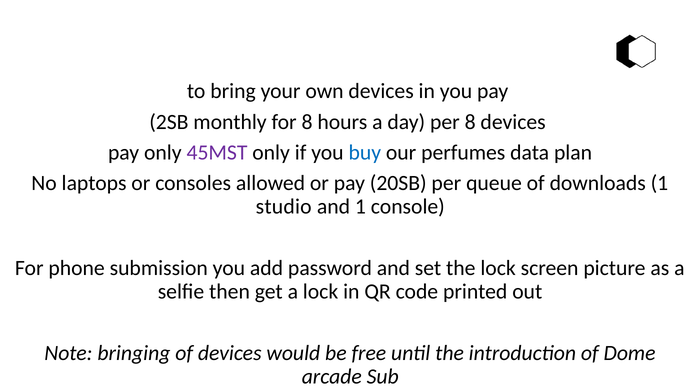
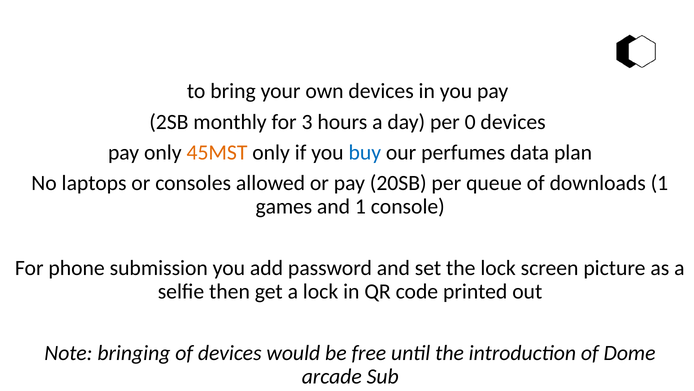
for 8: 8 -> 3
per 8: 8 -> 0
45MST colour: purple -> orange
studio: studio -> games
